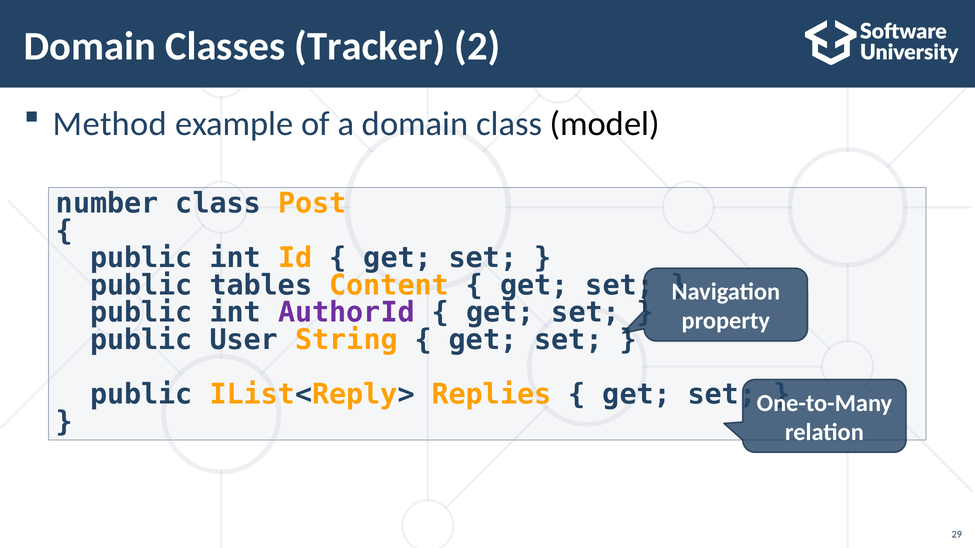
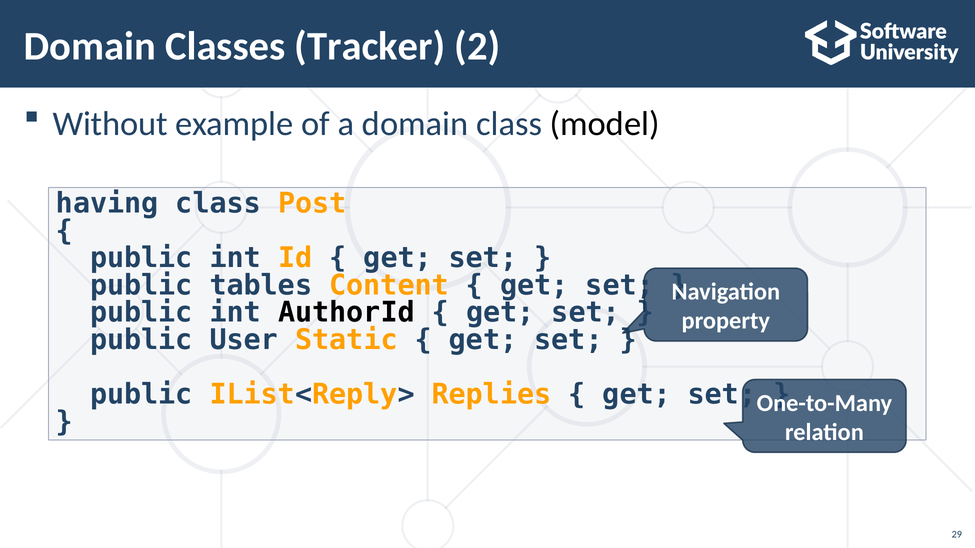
Method: Method -> Without
number: number -> having
AuthorId colour: purple -> black
String: String -> Static
